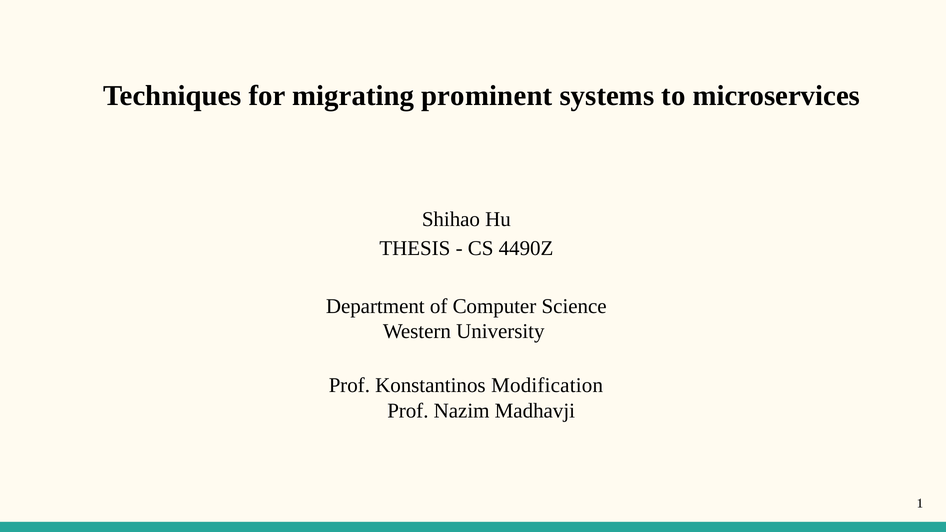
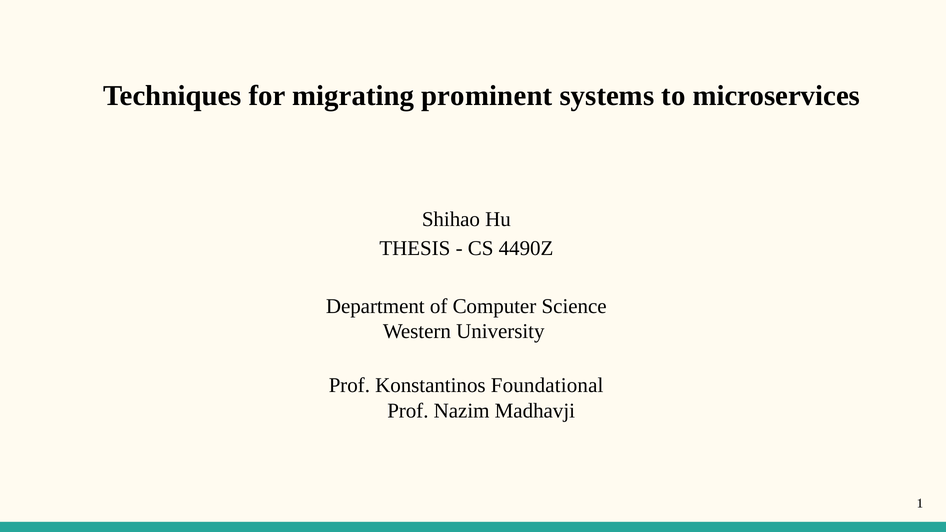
Modification: Modification -> Foundational
